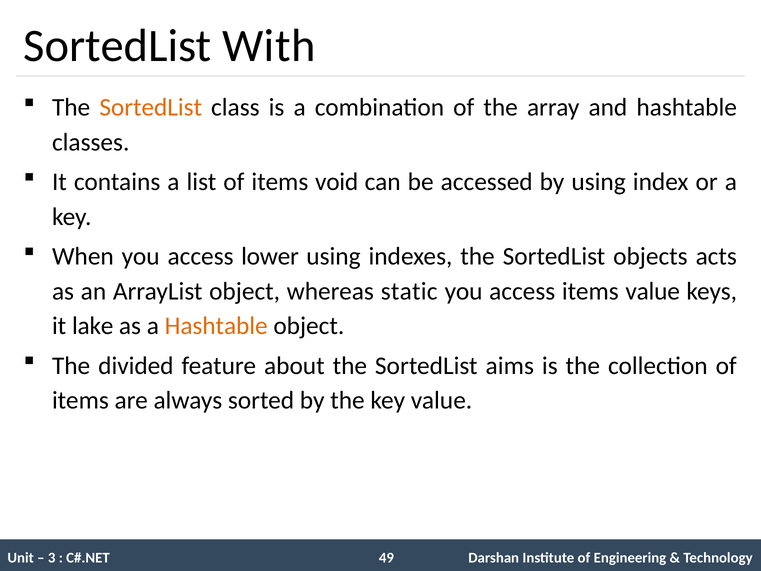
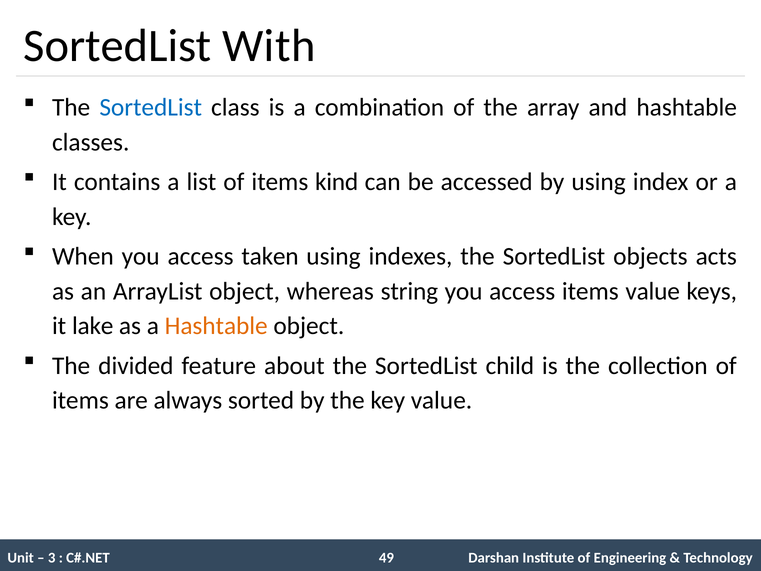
SortedList at (151, 108) colour: orange -> blue
void: void -> kind
lower: lower -> taken
static: static -> string
aims: aims -> child
